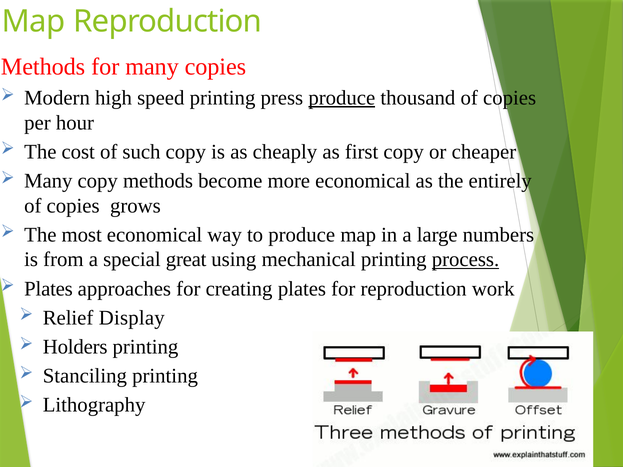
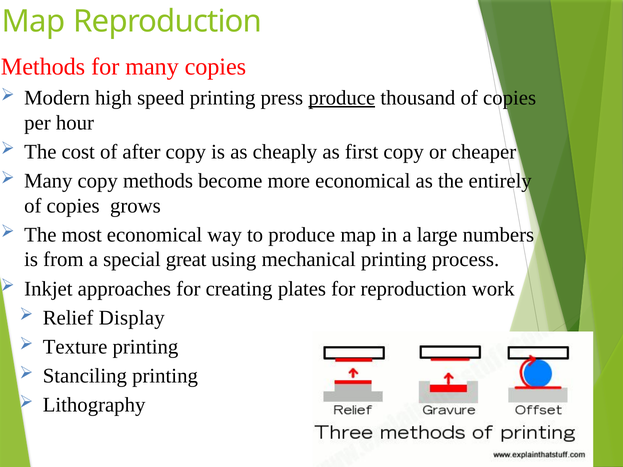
such: such -> after
process underline: present -> none
Plates at (48, 289): Plates -> Inkjet
Holders: Holders -> Texture
